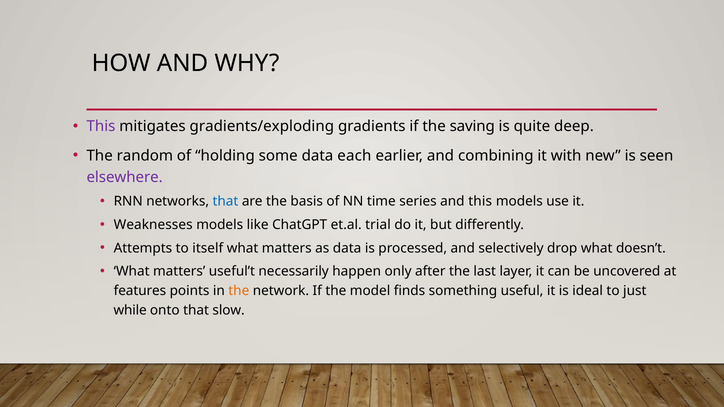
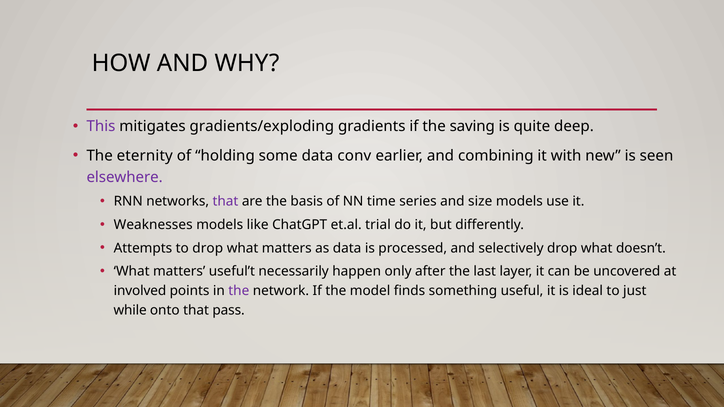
random: random -> eternity
each: each -> conv
that at (225, 202) colour: blue -> purple
and this: this -> size
to itself: itself -> drop
features: features -> involved
the at (239, 291) colour: orange -> purple
slow: slow -> pass
